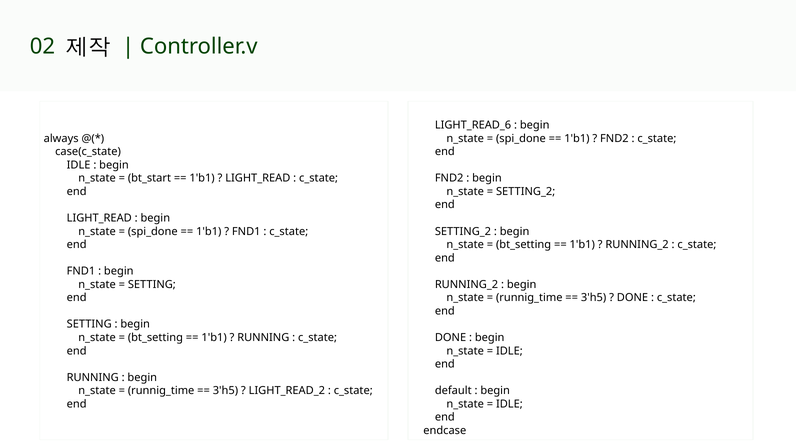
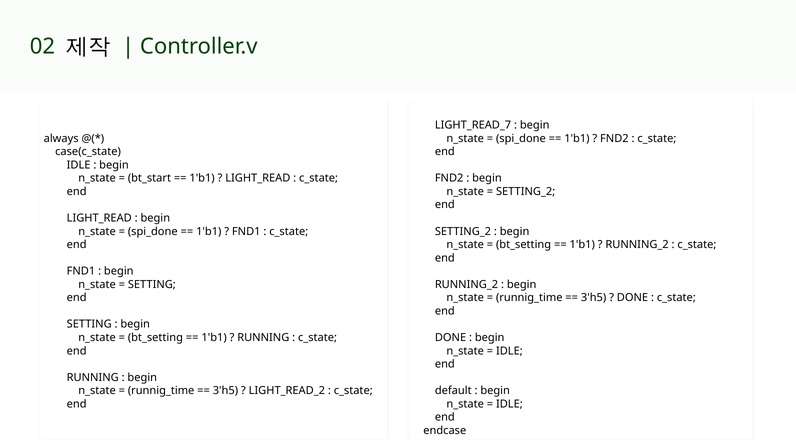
LIGHT_READ_6: LIGHT_READ_6 -> LIGHT_READ_7
